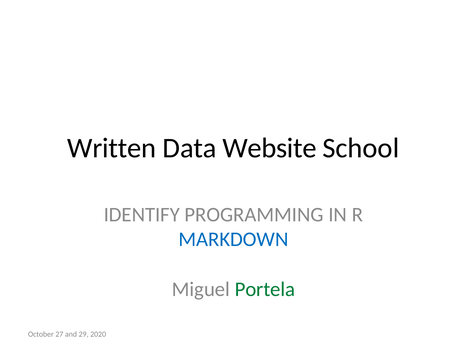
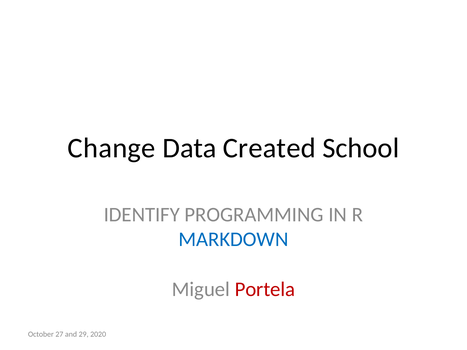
Written: Written -> Change
Website: Website -> Created
Portela colour: green -> red
